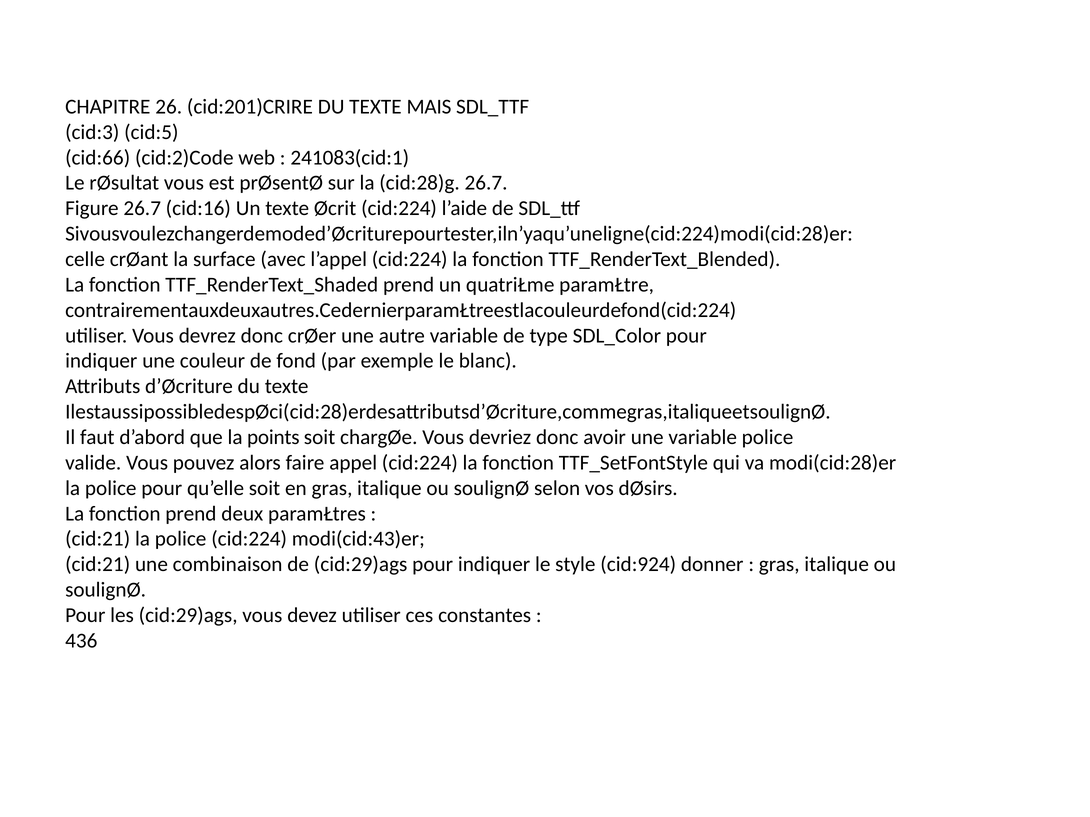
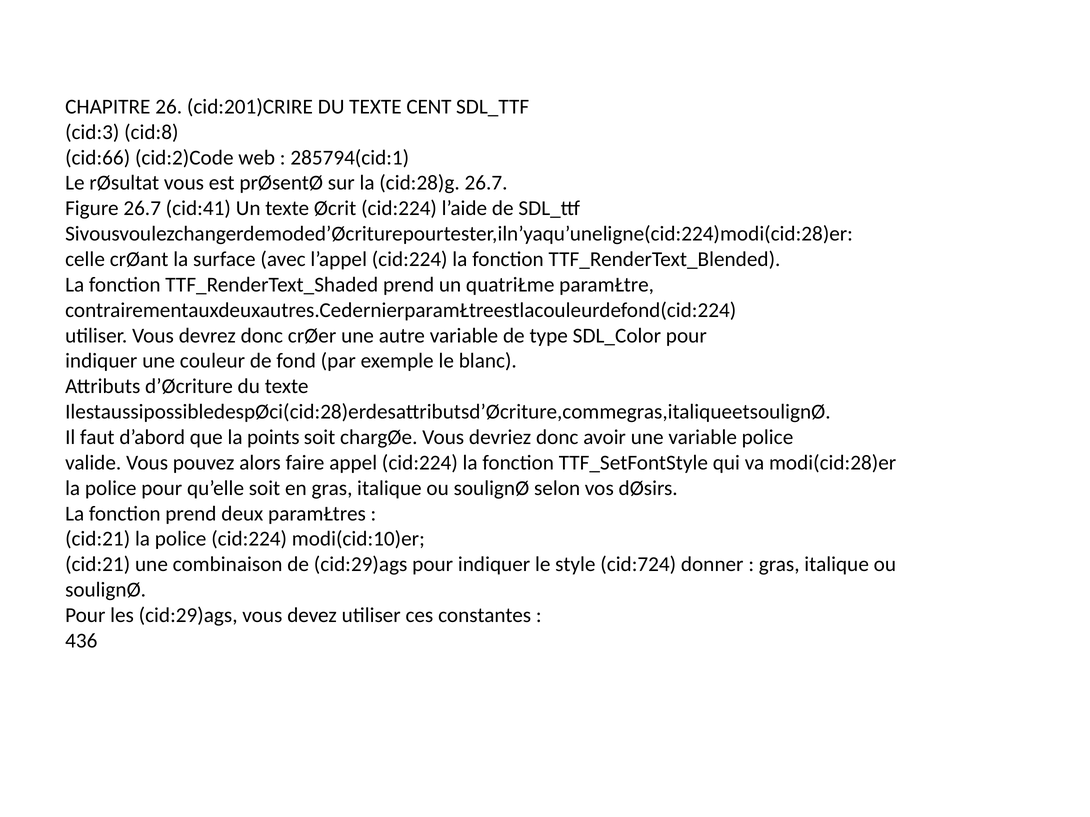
MAIS: MAIS -> CENT
cid:5: cid:5 -> cid:8
241083(cid:1: 241083(cid:1 -> 285794(cid:1
cid:16: cid:16 -> cid:41
modi(cid:43)er: modi(cid:43)er -> modi(cid:10)er
cid:924: cid:924 -> cid:724
